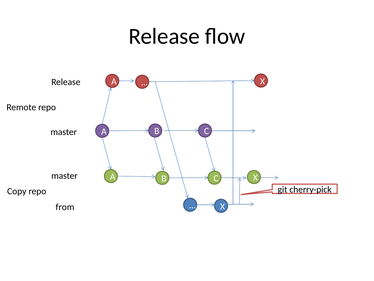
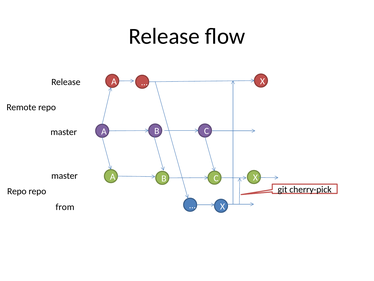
Copy at (17, 191): Copy -> Repo
